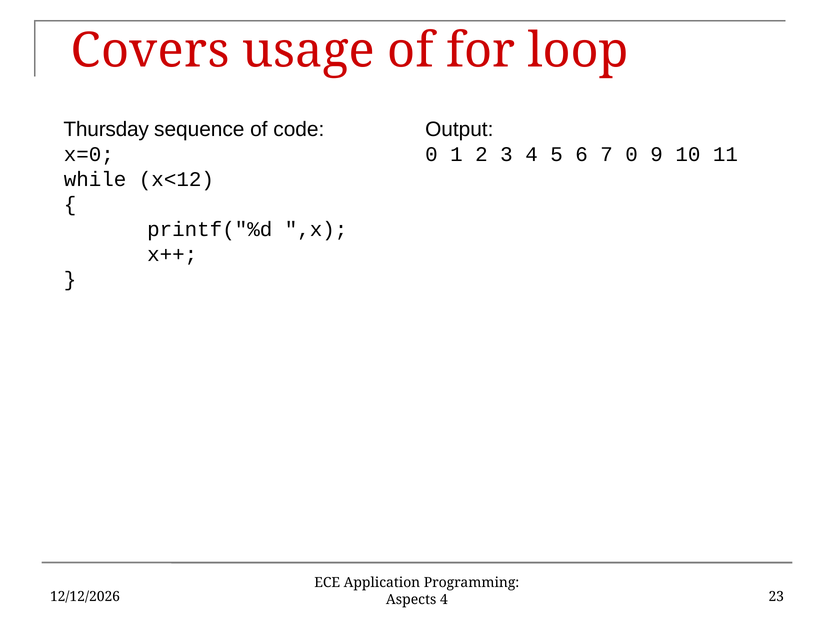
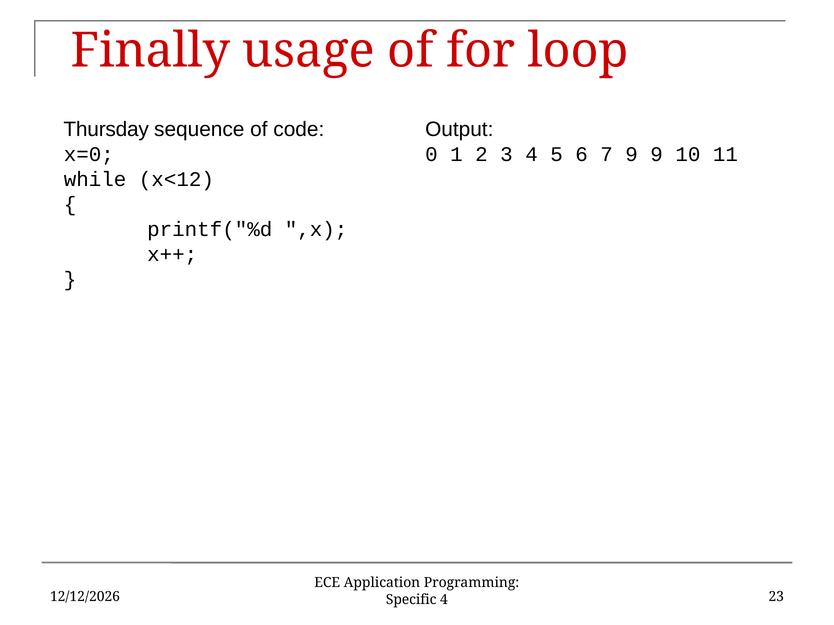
Covers: Covers -> Finally
7 0: 0 -> 9
Aspects: Aspects -> Specific
